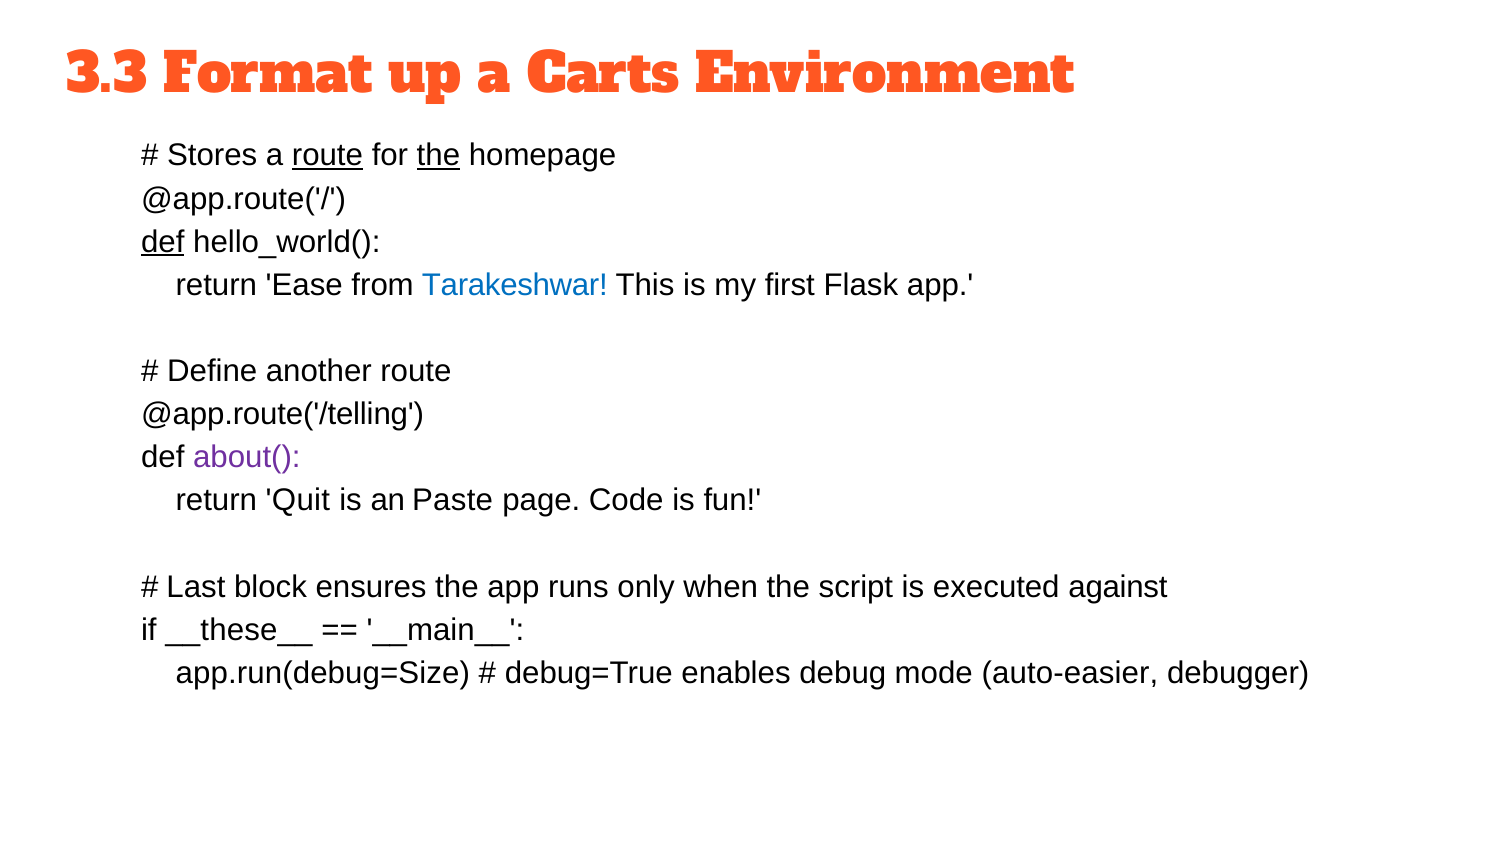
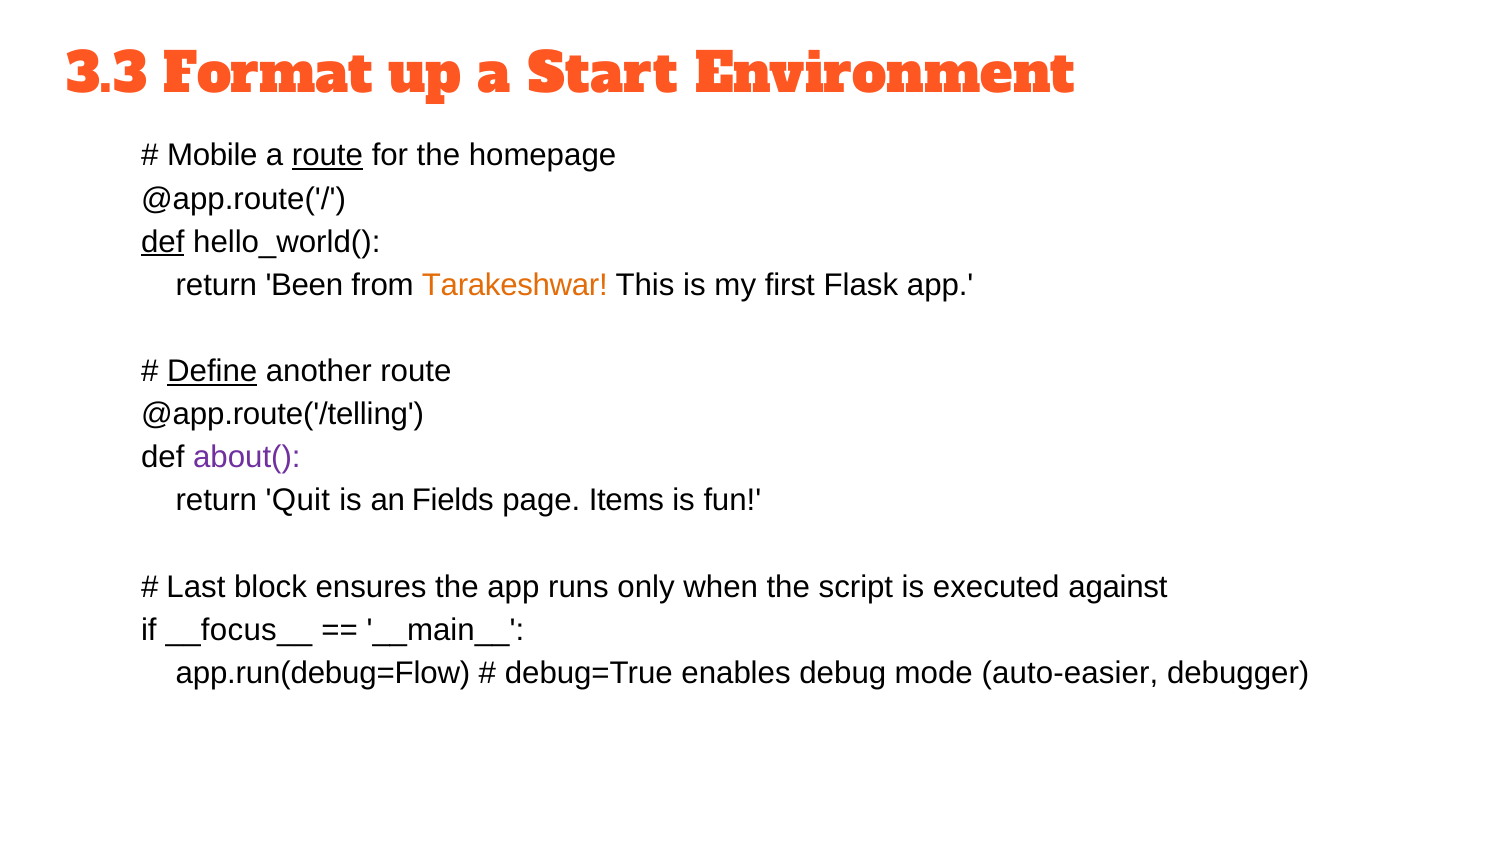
Carts: Carts -> Start
Stores: Stores -> Mobile
the at (438, 156) underline: present -> none
Ease: Ease -> Been
Tarakeshwar colour: blue -> orange
Define underline: none -> present
Paste: Paste -> Fields
Code: Code -> Items
__these__: __these__ -> __focus__
app.run(debug=Size: app.run(debug=Size -> app.run(debug=Flow
